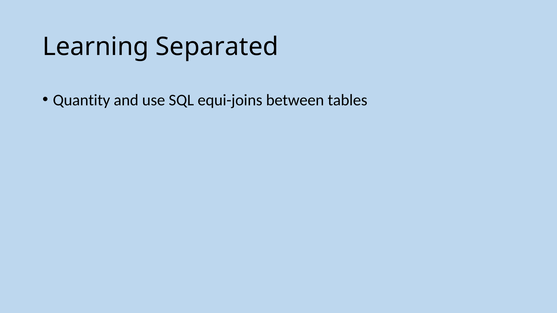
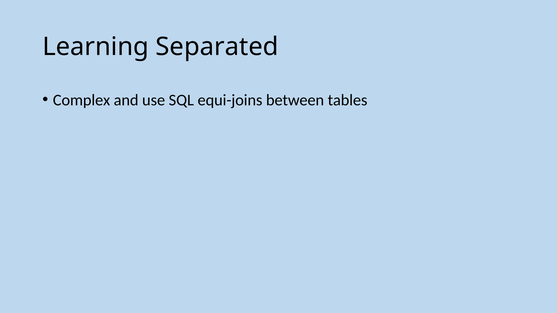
Quantity: Quantity -> Complex
